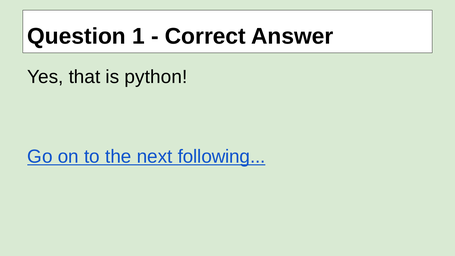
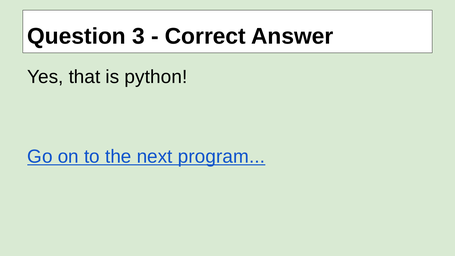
1: 1 -> 3
following: following -> program
